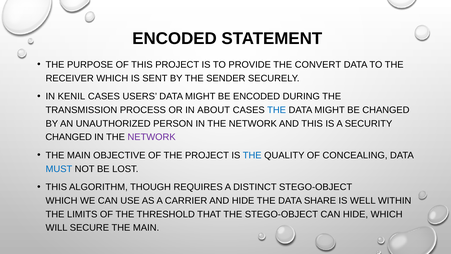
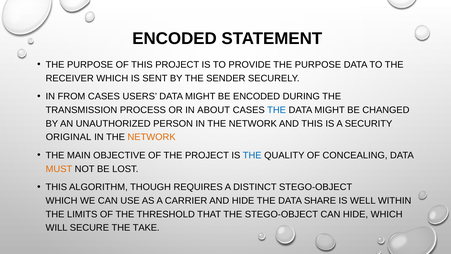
PROVIDE THE CONVERT: CONVERT -> PURPOSE
KENIL: KENIL -> FROM
CHANGED at (69, 137): CHANGED -> ORIGINAL
NETWORK at (152, 137) colour: purple -> orange
MUST colour: blue -> orange
SECURE THE MAIN: MAIN -> TAKE
